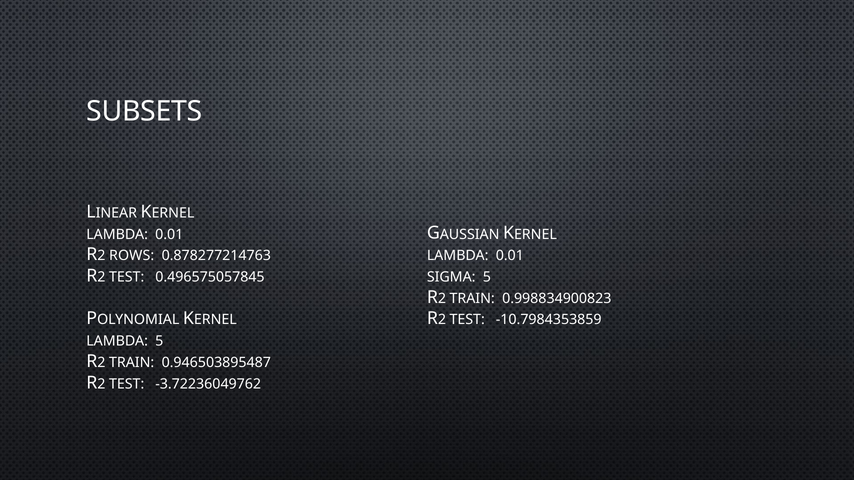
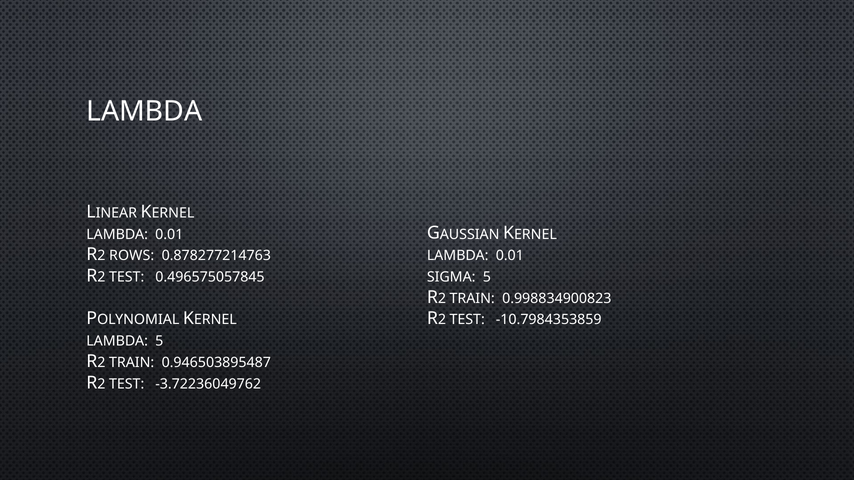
SUBSETS at (144, 111): SUBSETS -> LAMBDA
